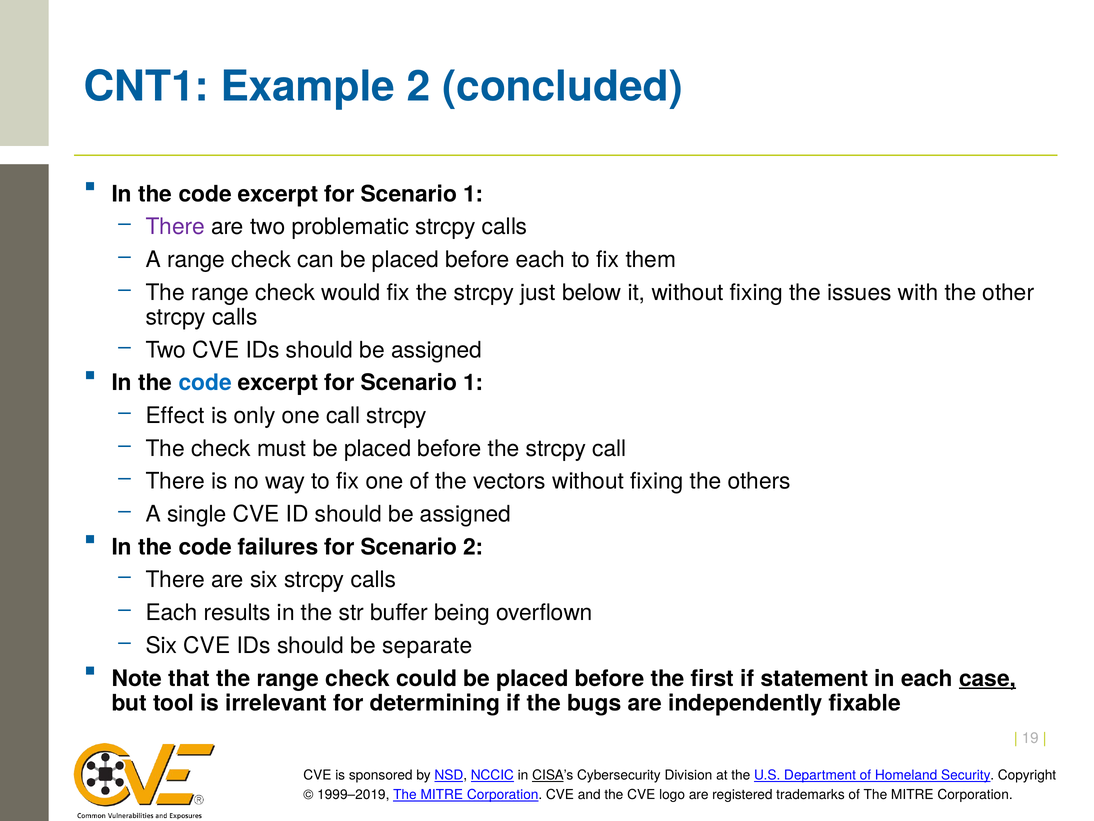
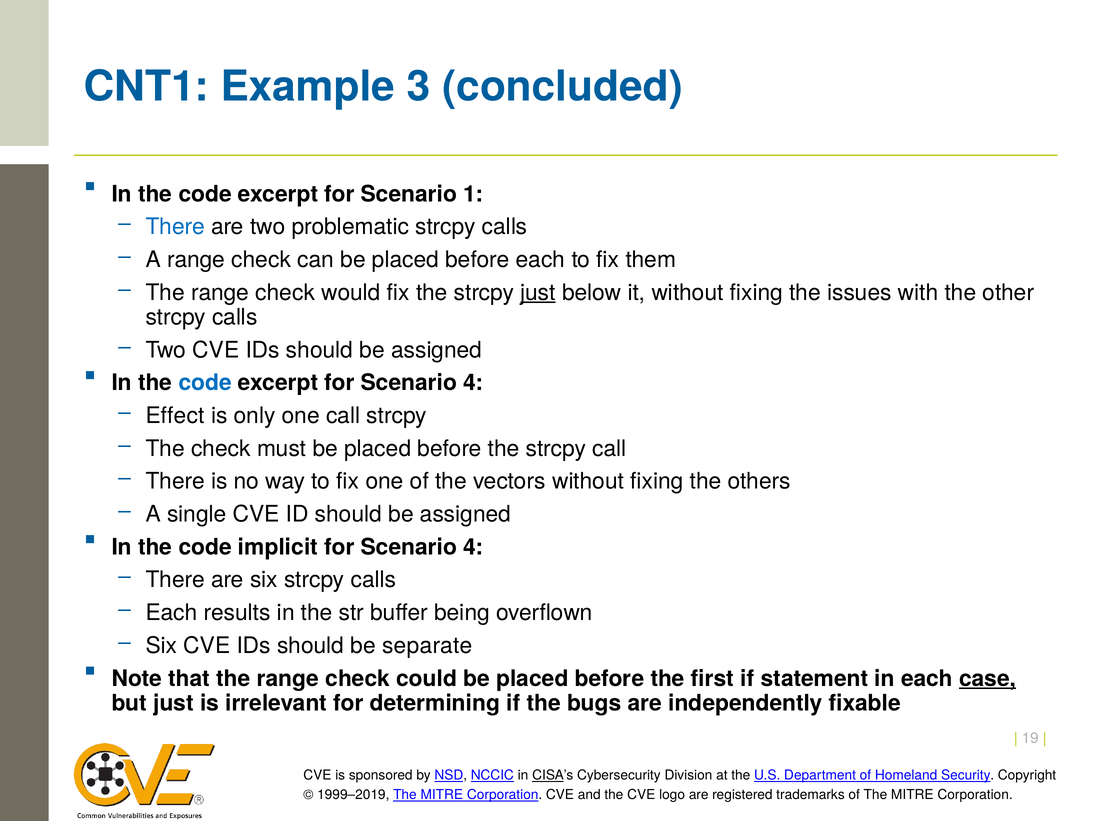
Example 2: 2 -> 3
There at (175, 227) colour: purple -> blue
just at (538, 292) underline: none -> present
1 at (473, 383): 1 -> 4
failures: failures -> implicit
2 at (473, 547): 2 -> 4
but tool: tool -> just
